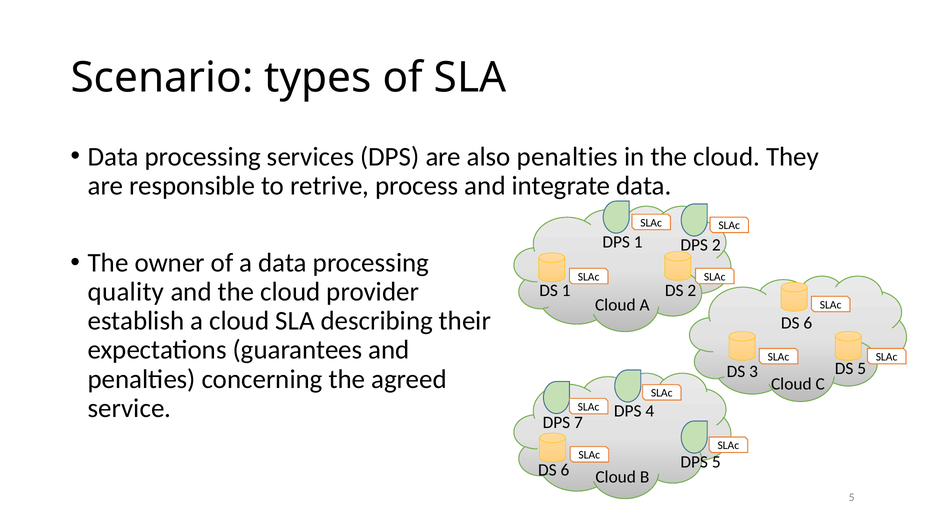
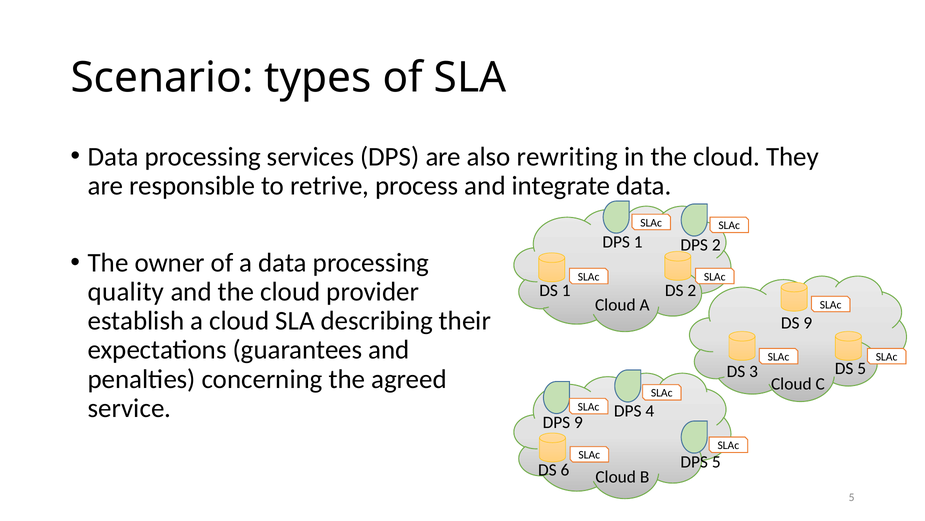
also penalties: penalties -> rewriting
6 at (808, 323): 6 -> 9
DPS 7: 7 -> 9
